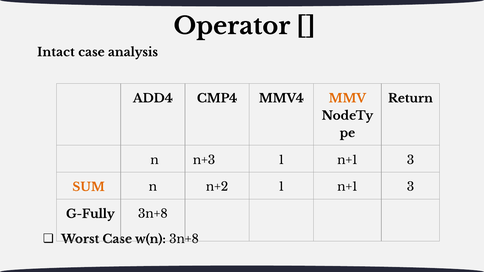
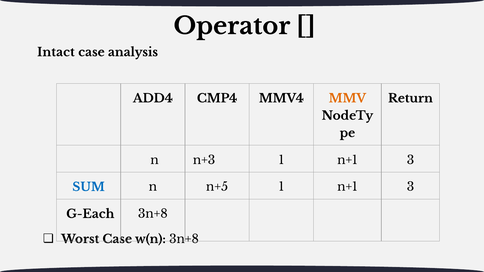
SUM colour: orange -> blue
n+2: n+2 -> n+5
G-Fully: G-Fully -> G-Each
